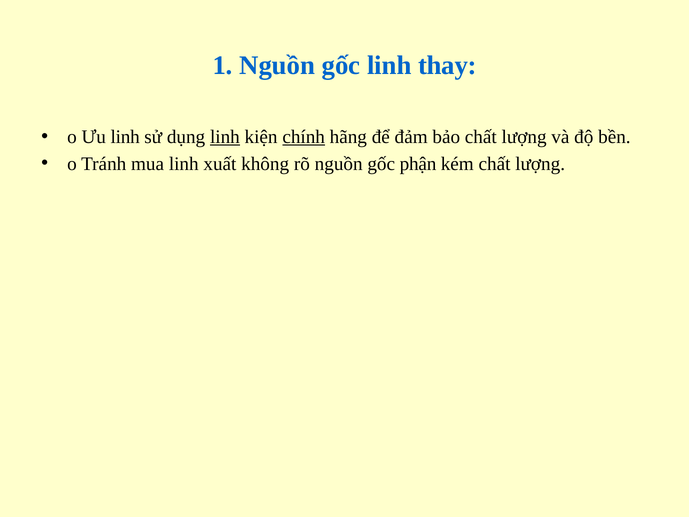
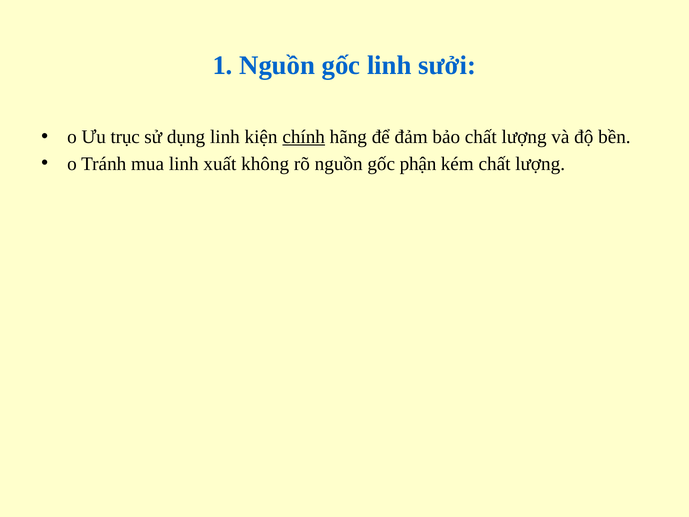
thay: thay -> sưởi
Ưu linh: linh -> trục
linh at (225, 137) underline: present -> none
